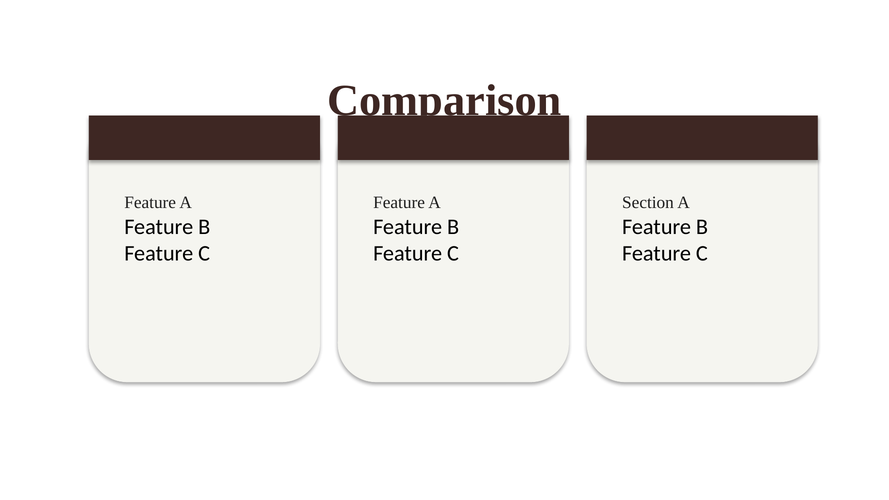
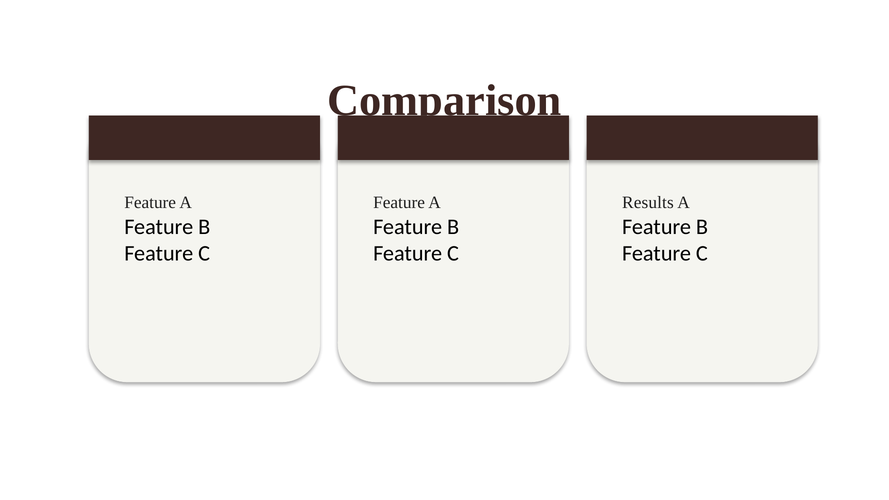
Section: Section -> Results
